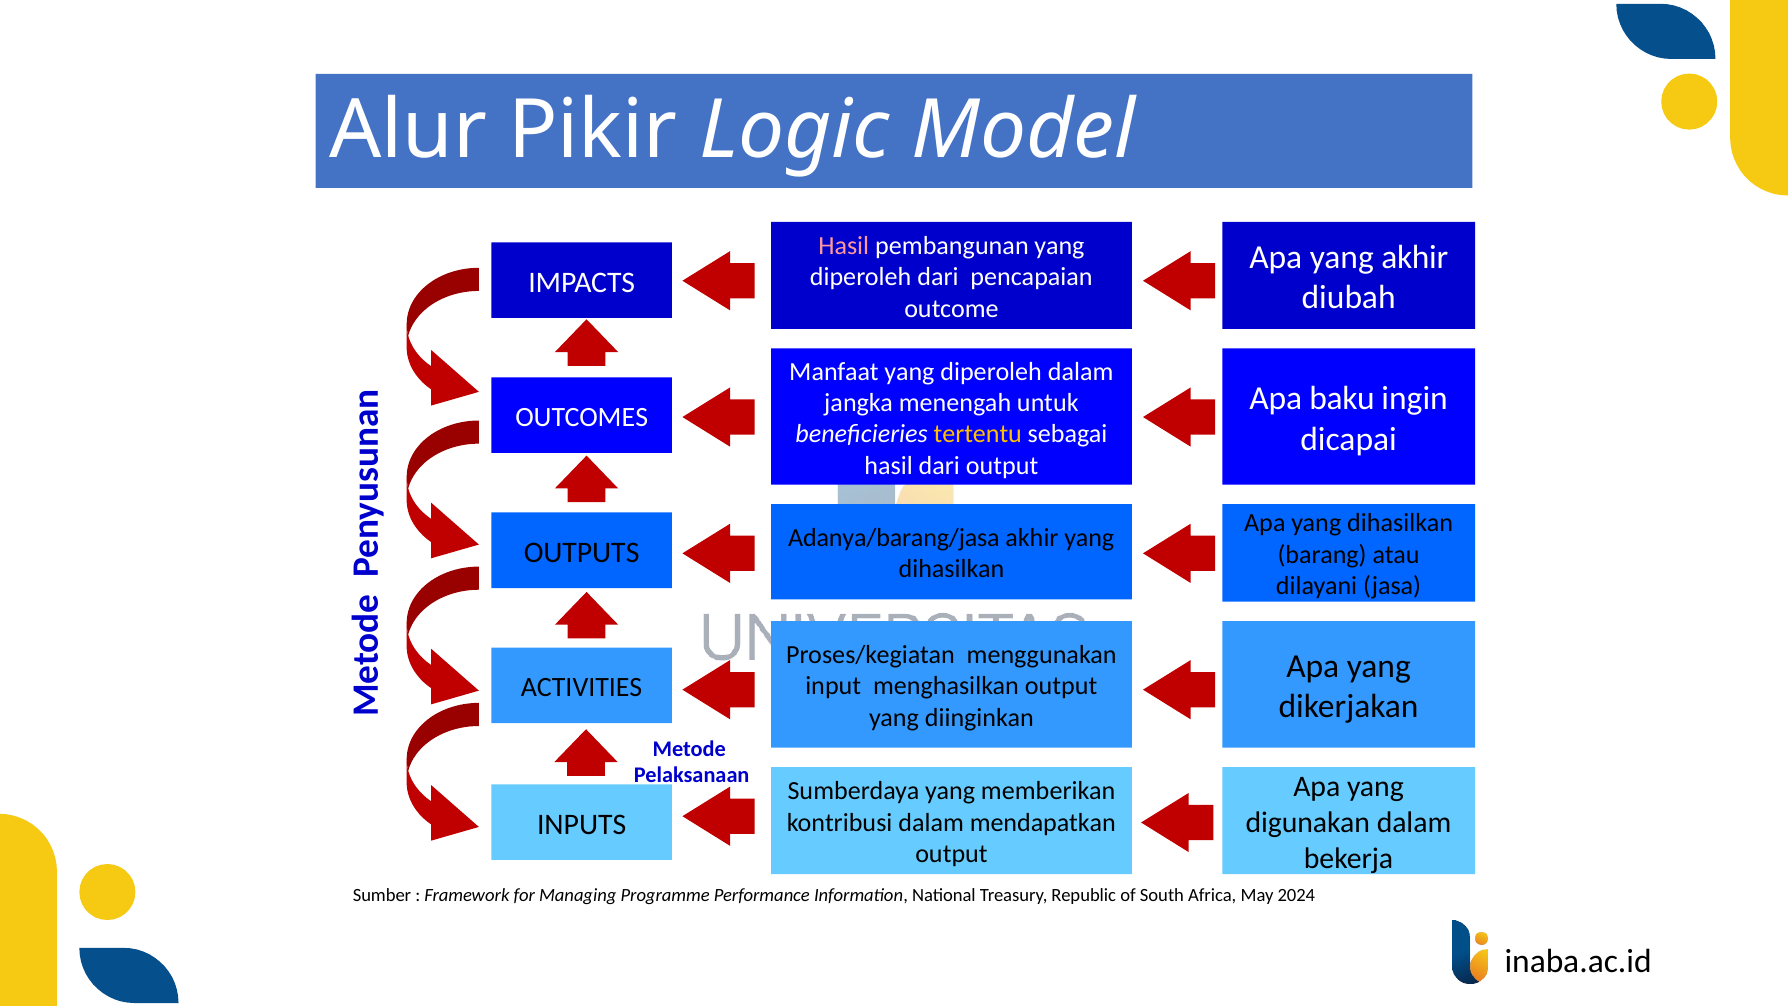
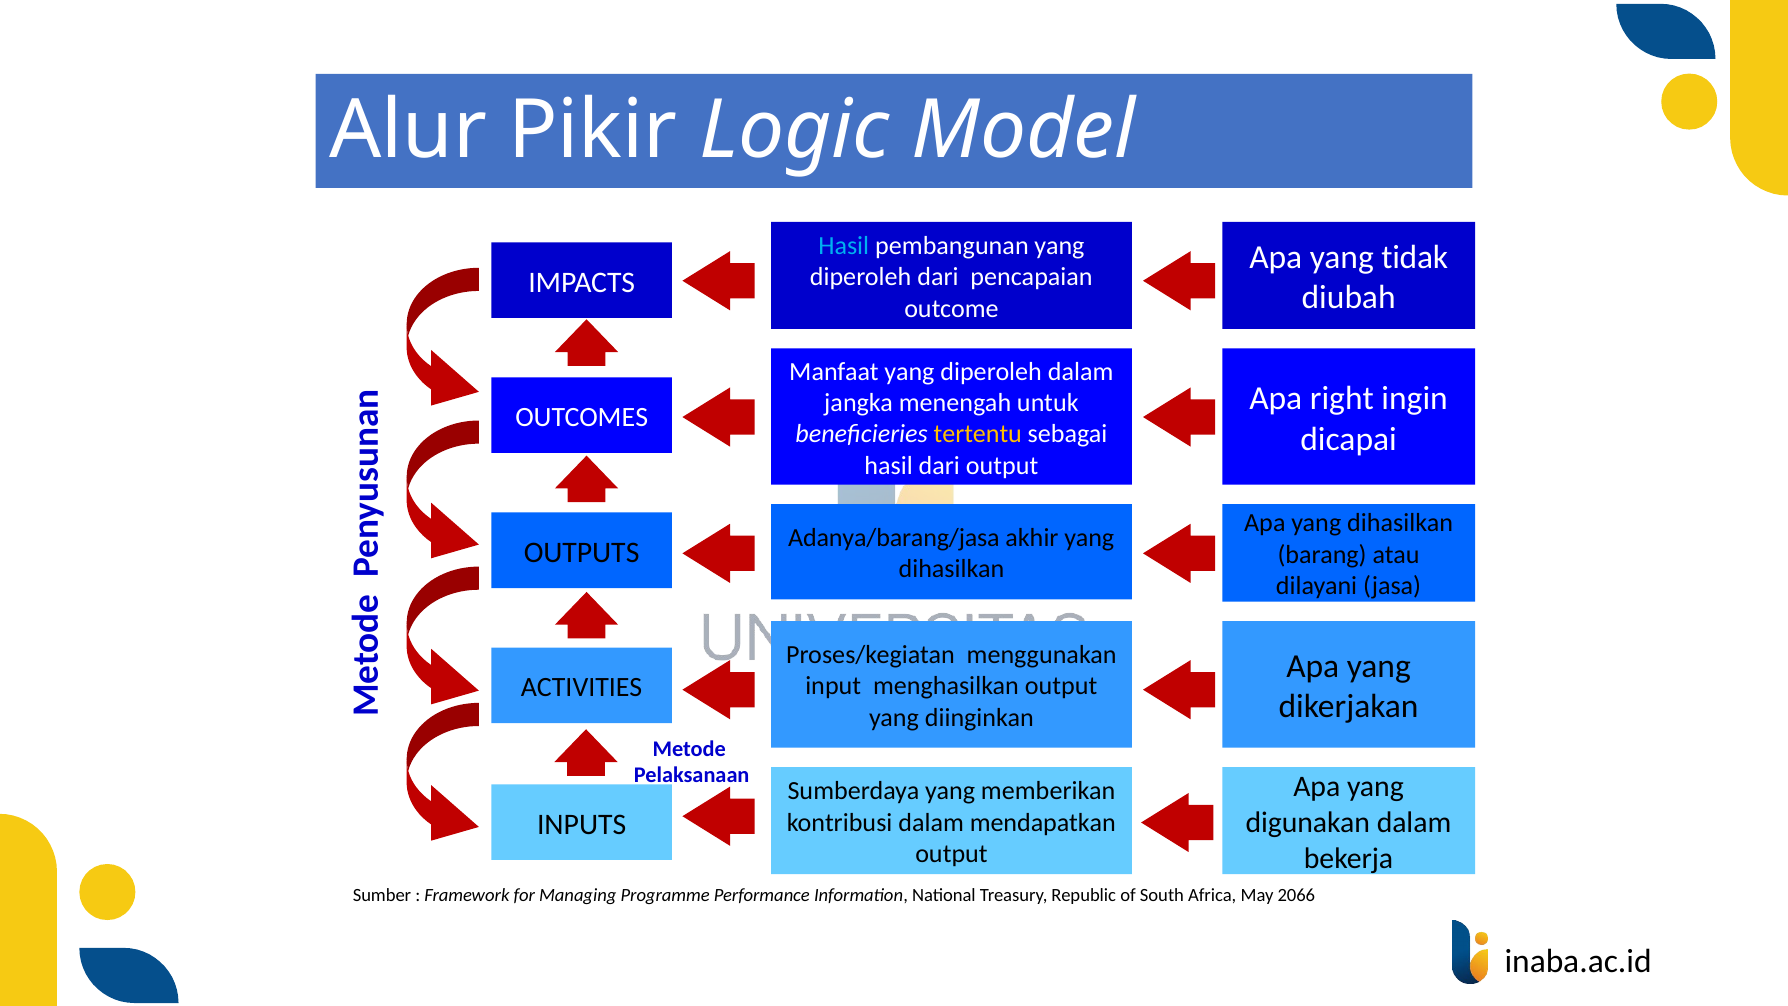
Hasil at (844, 246) colour: pink -> light blue
yang akhir: akhir -> tidak
baku: baku -> right
2024: 2024 -> 2066
